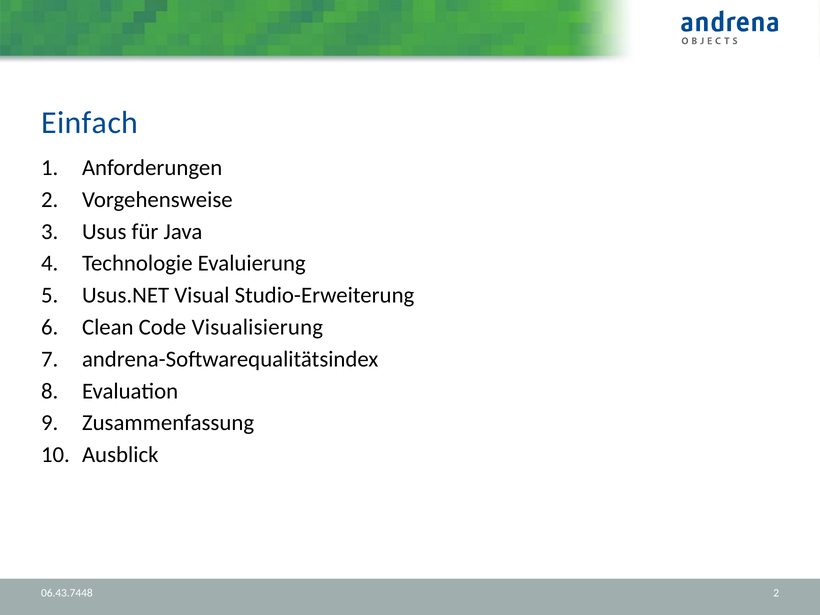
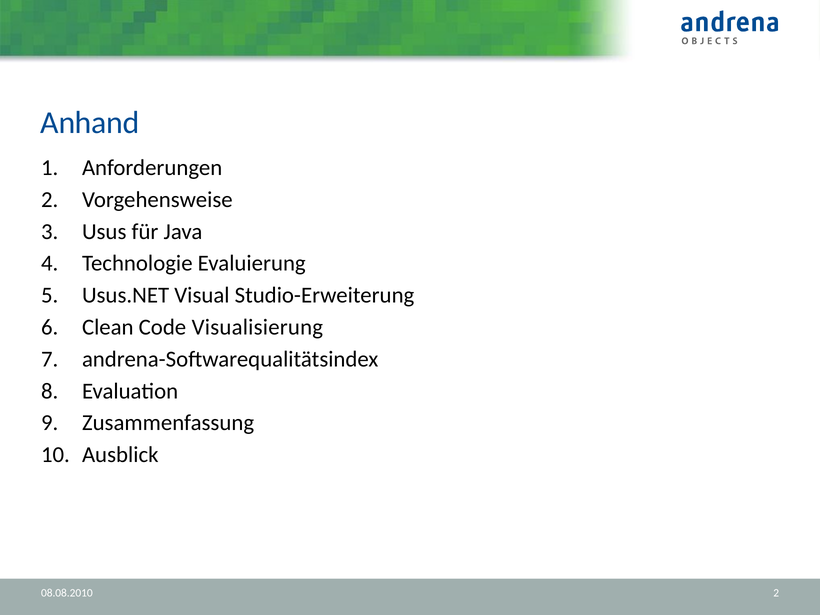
Einfach: Einfach -> Anhand
06.43.7448: 06.43.7448 -> 08.08.2010
